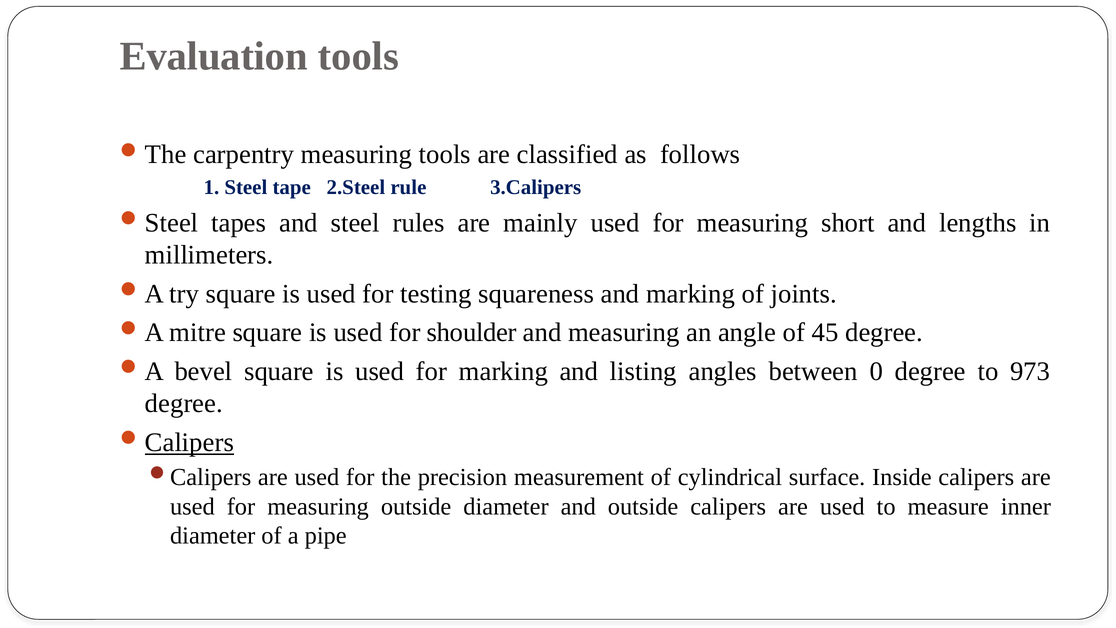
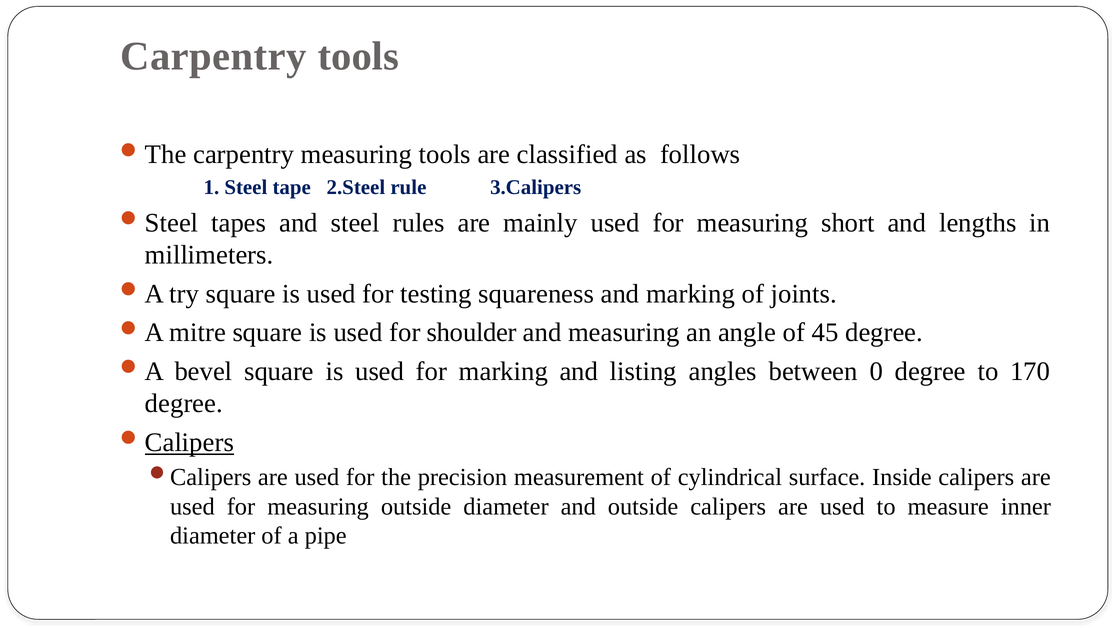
Evaluation at (214, 56): Evaluation -> Carpentry
973: 973 -> 170
